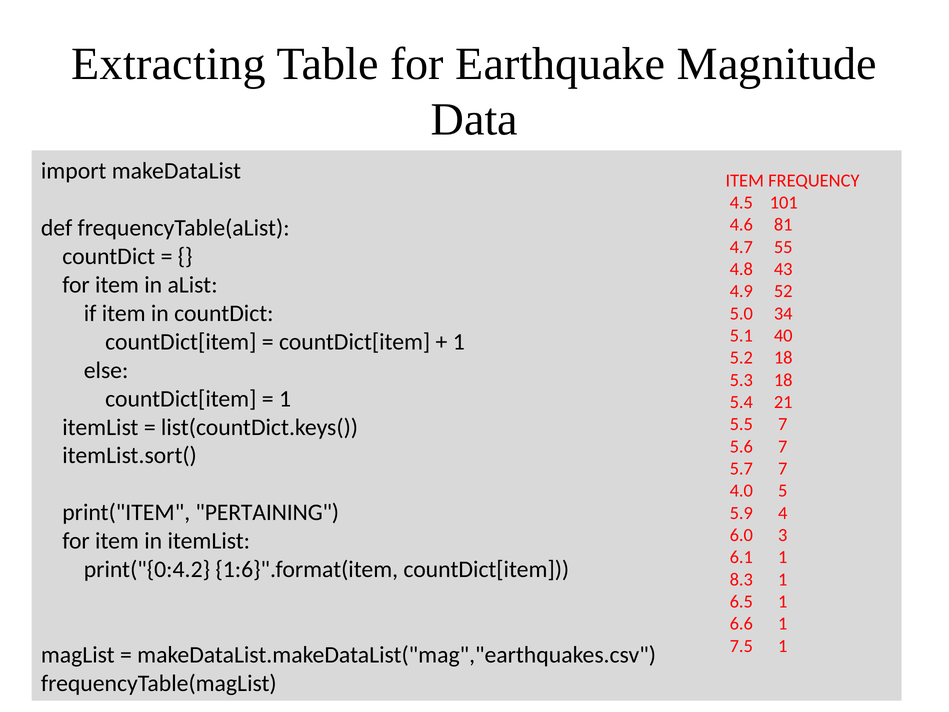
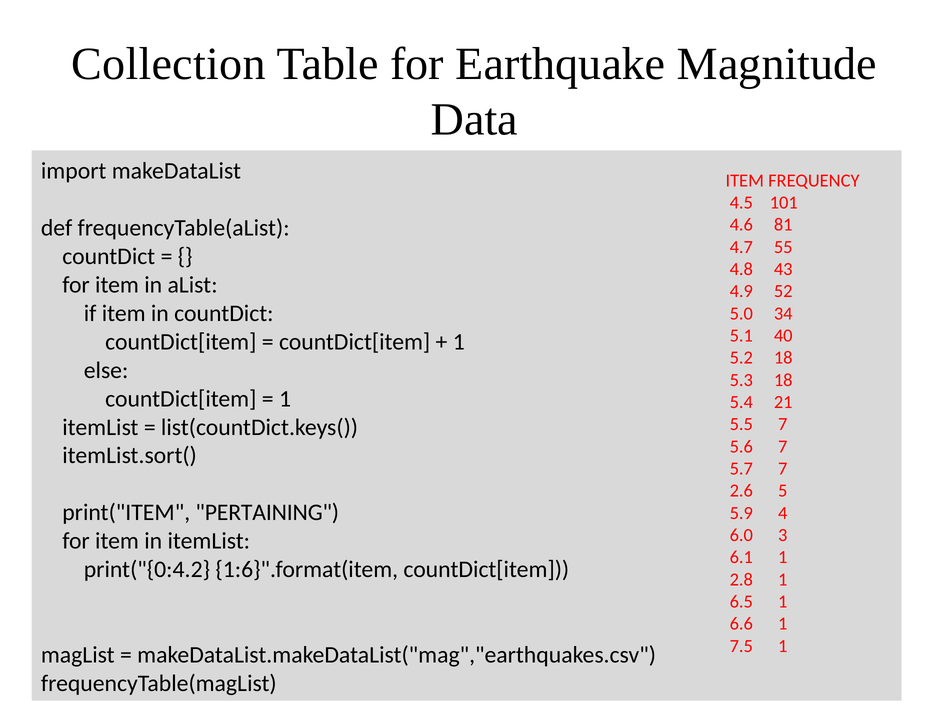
Extracting: Extracting -> Collection
4.0: 4.0 -> 2.6
8.3: 8.3 -> 2.8
